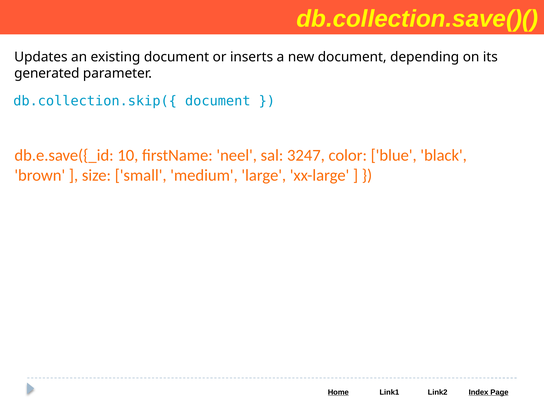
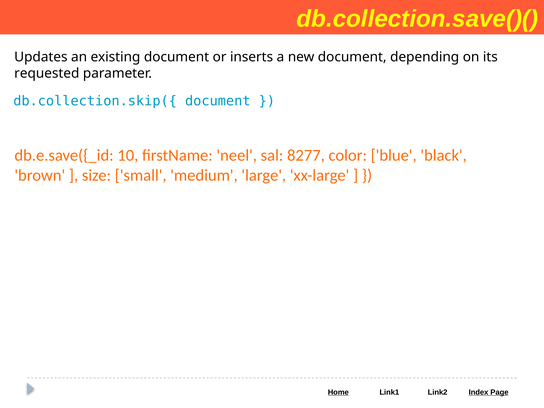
generated: generated -> requested
3247: 3247 -> 8277
